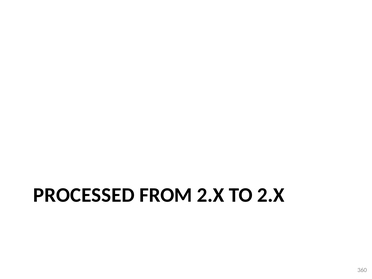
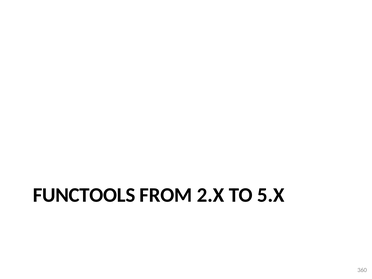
PROCESSED: PROCESSED -> FUNCTOOLS
TO 2.X: 2.X -> 5.X
